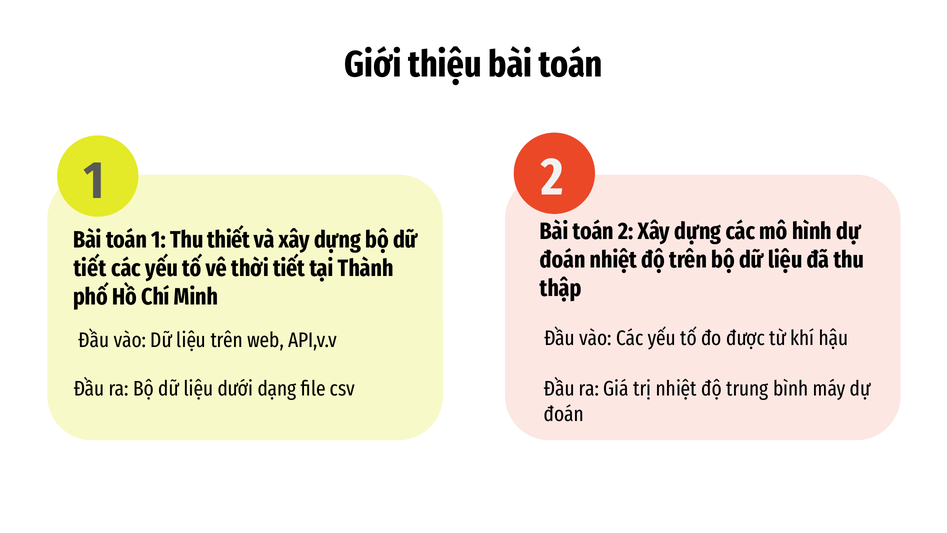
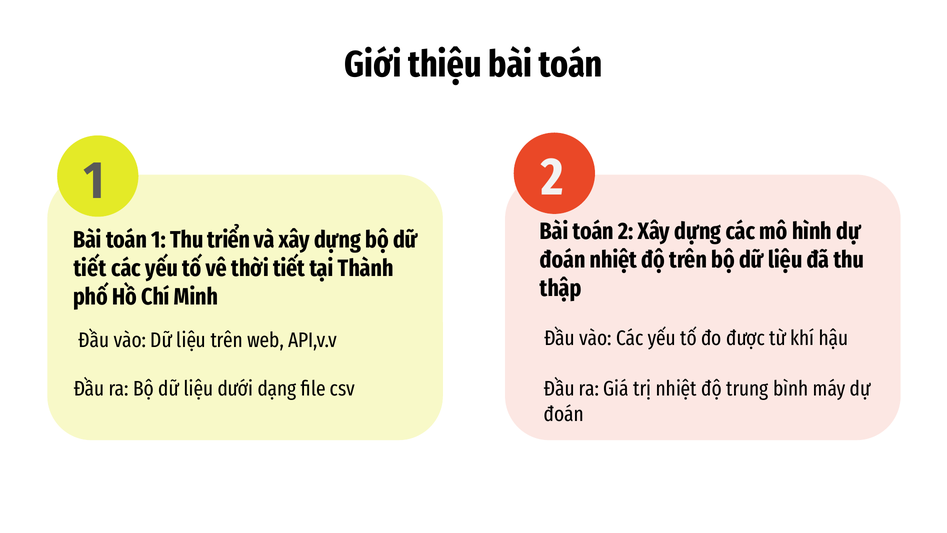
thiết: thiết -> triển
